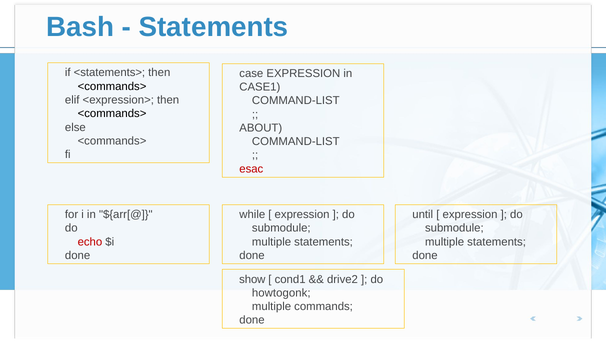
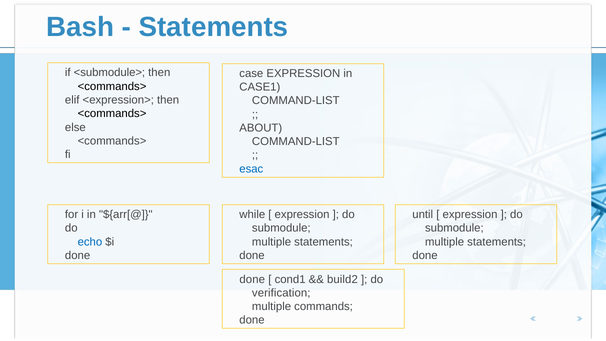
<statements>: <statements> -> <submodule>
esac colour: red -> blue
echo colour: red -> blue
show at (252, 279): show -> done
drive2: drive2 -> build2
howtogonk: howtogonk -> verification
